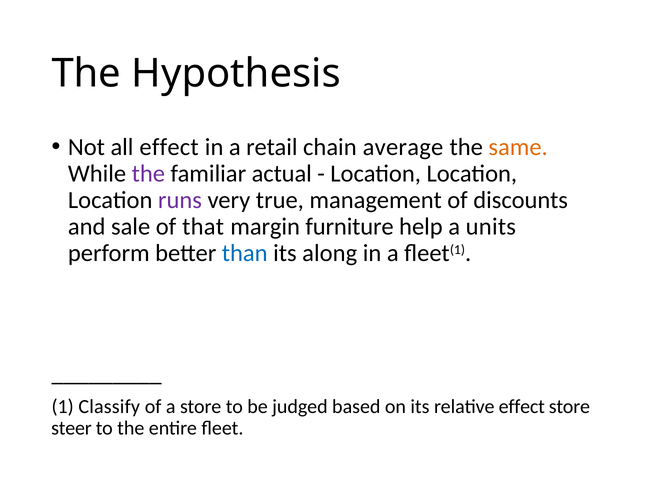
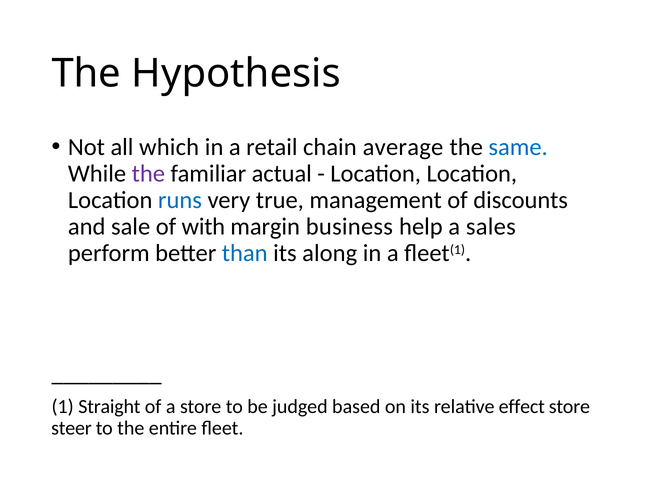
all effect: effect -> which
same colour: orange -> blue
runs colour: purple -> blue
that: that -> with
furniture: furniture -> business
units: units -> sales
Classify: Classify -> Straight
